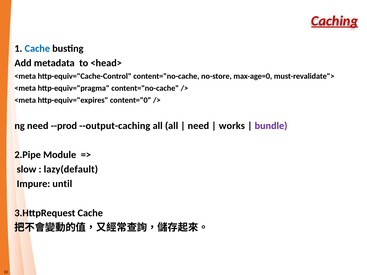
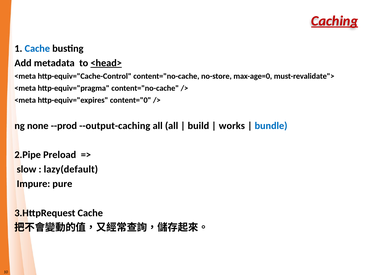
<head> underline: none -> present
ng need: need -> none
need at (198, 126): need -> build
bundle colour: purple -> blue
Module: Module -> Preload
until: until -> pure
